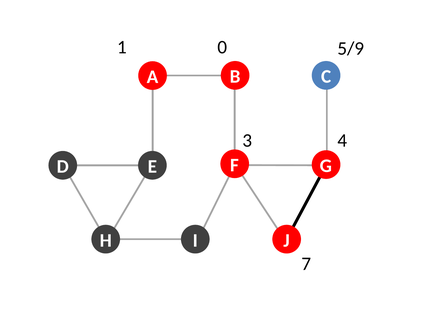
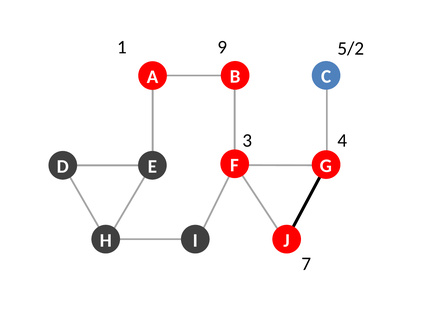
0: 0 -> 9
5/9: 5/9 -> 5/2
